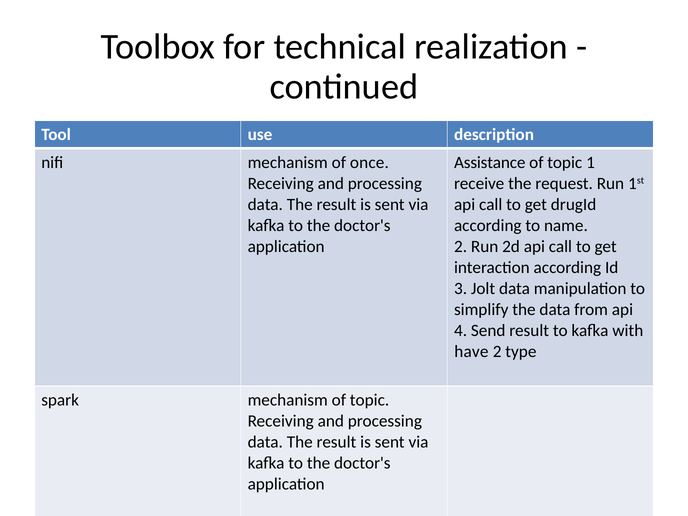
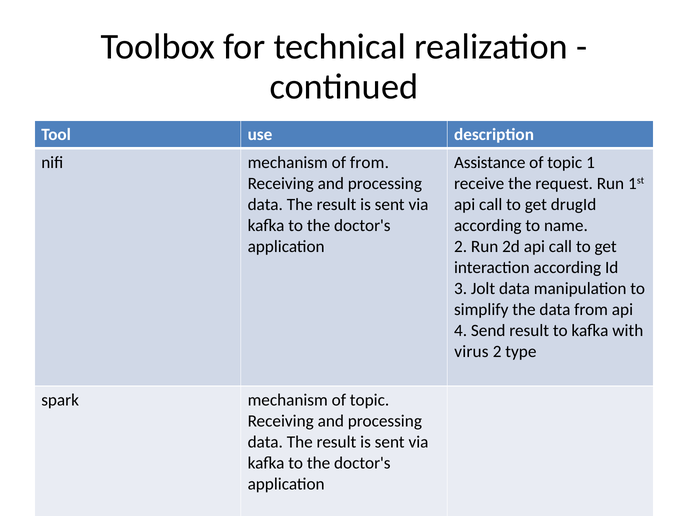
of once: once -> from
have: have -> virus
